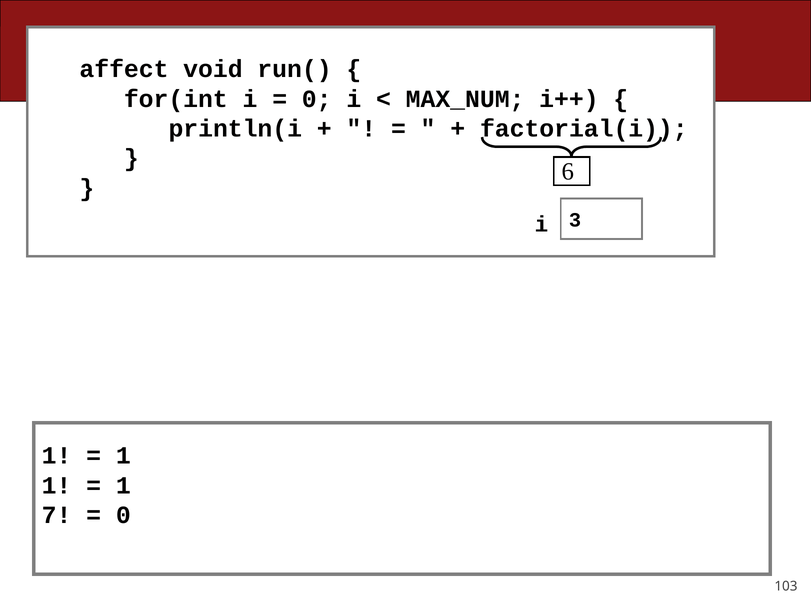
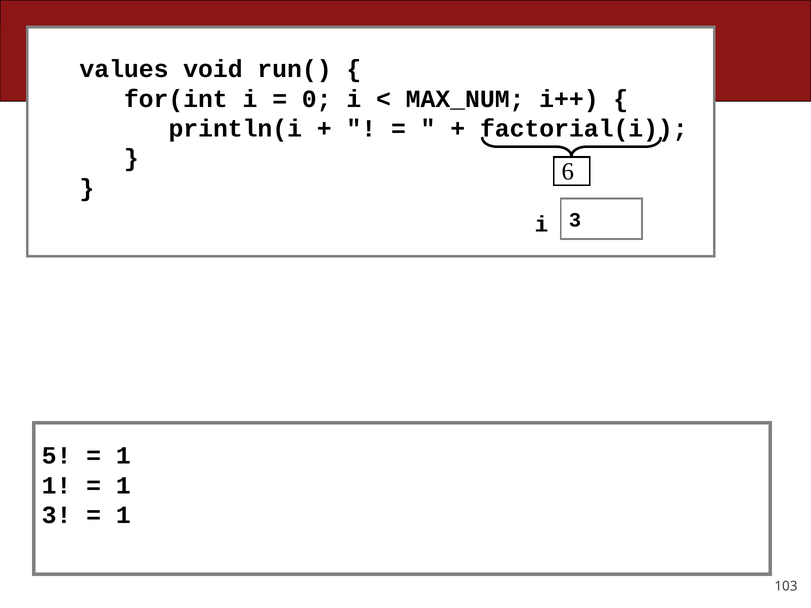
affect: affect -> values
1 at (57, 456): 1 -> 5
7 at (57, 515): 7 -> 3
0 at (123, 515): 0 -> 1
